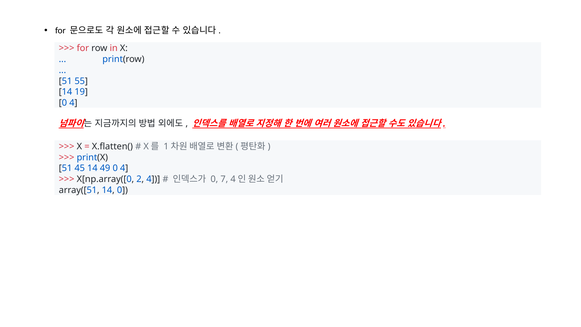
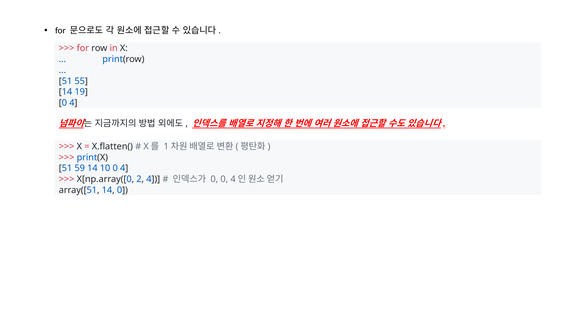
45: 45 -> 59
49: 49 -> 10
0 7: 7 -> 0
